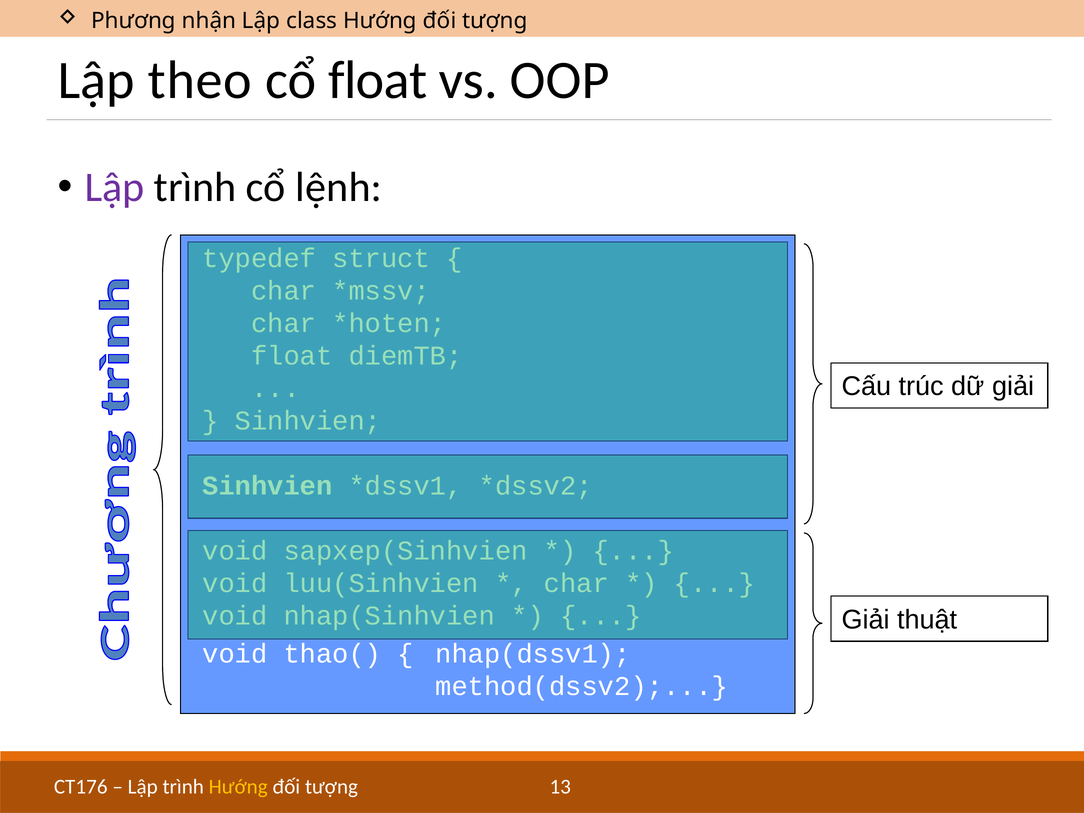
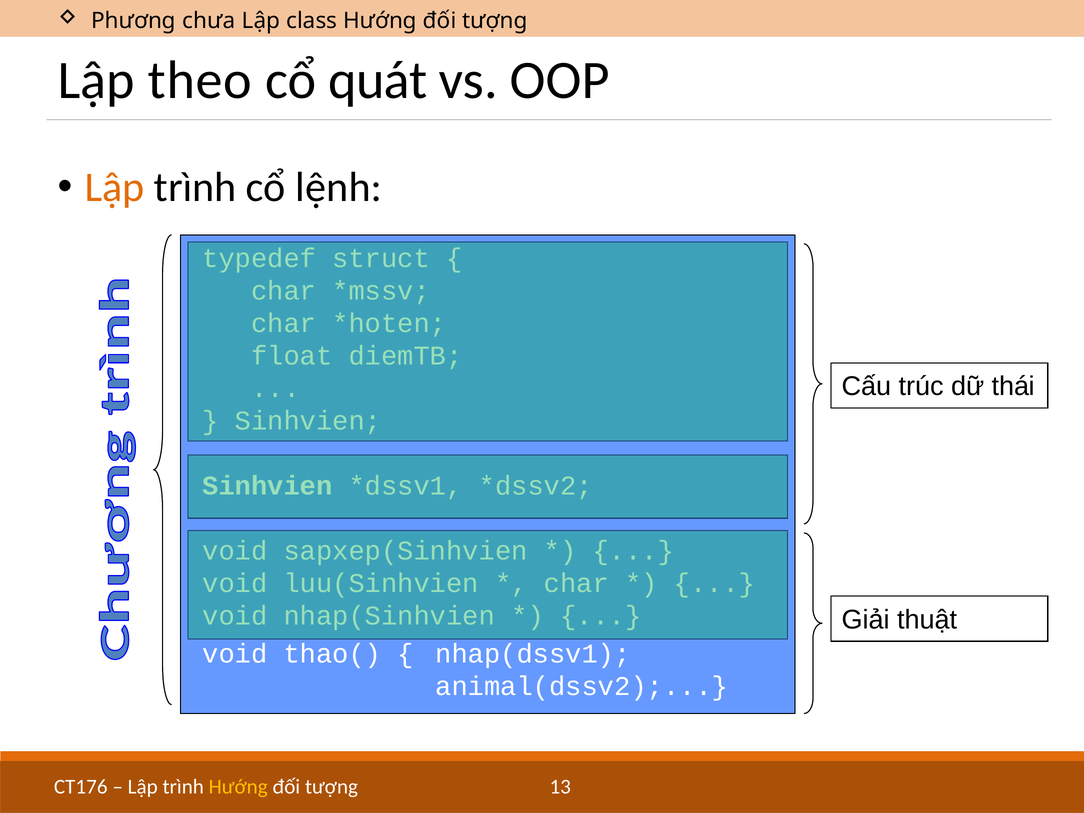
nhận: nhận -> chưa
cổ float: float -> quát
Lập at (115, 188) colour: purple -> orange
dữ giải: giải -> thái
method(dssv2: method(dssv2 -> animal(dssv2
